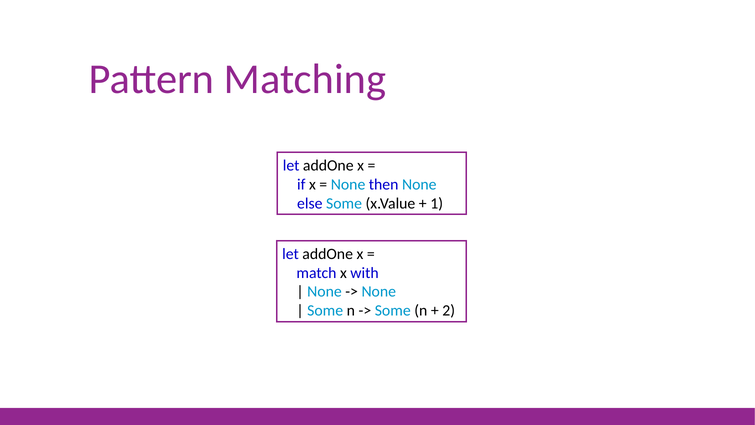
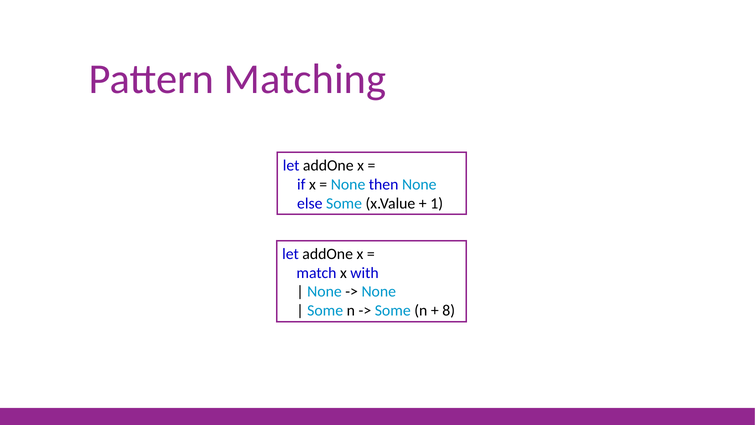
2: 2 -> 8
